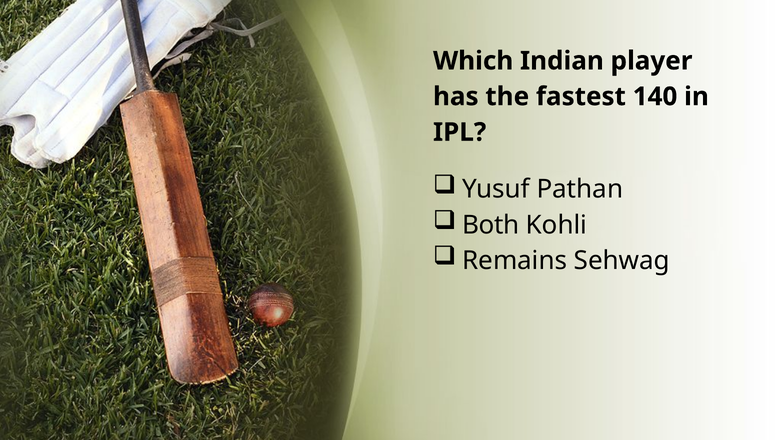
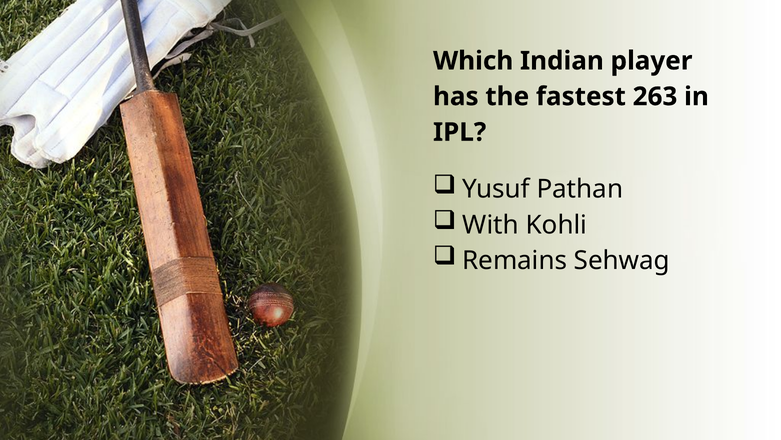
140: 140 -> 263
Both: Both -> With
